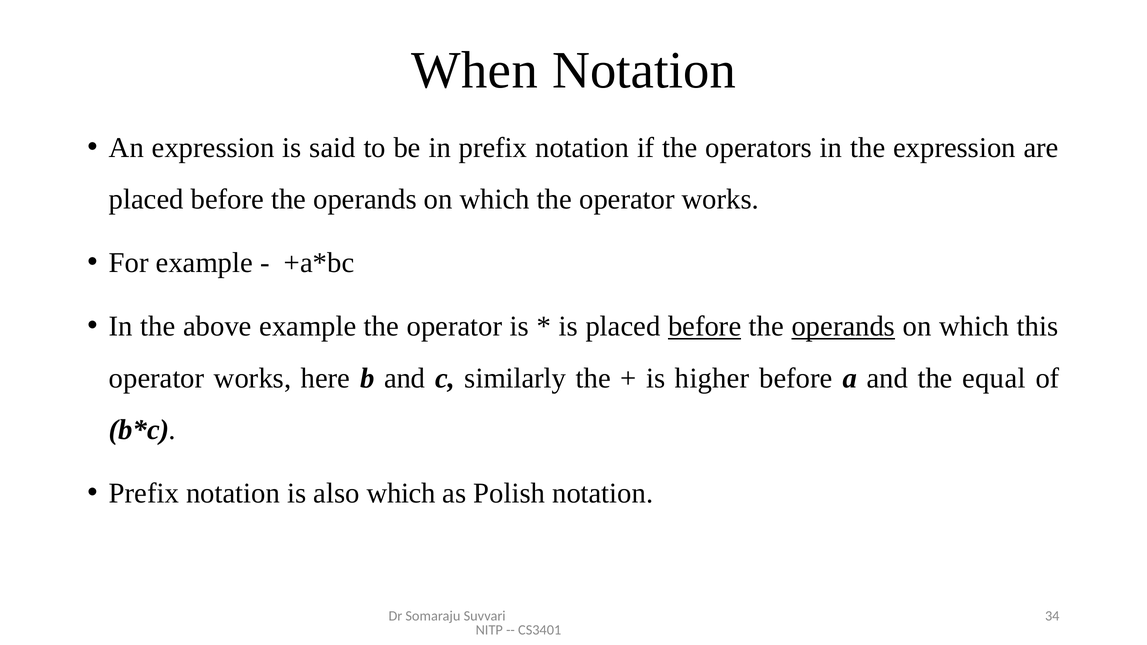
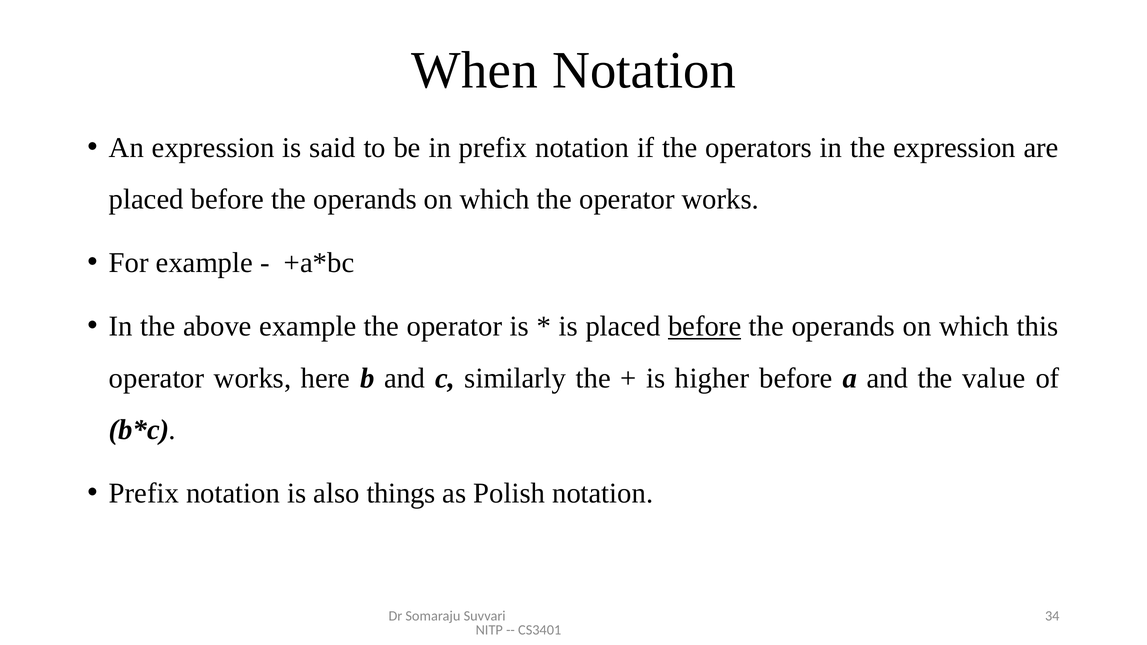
operands at (843, 327) underline: present -> none
equal: equal -> value
also which: which -> things
